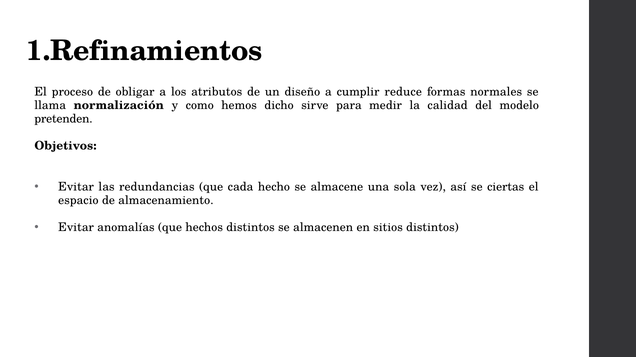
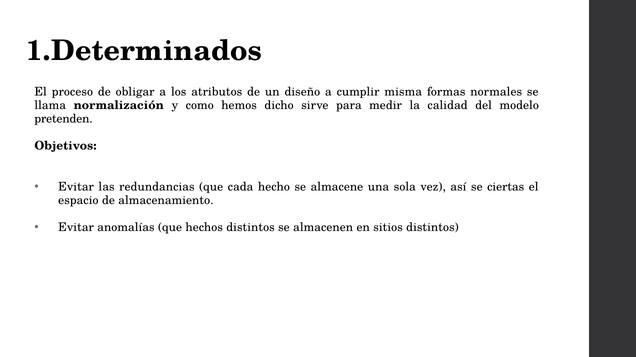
1.Refinamientos: 1.Refinamientos -> 1.Determinados
reduce: reduce -> misma
